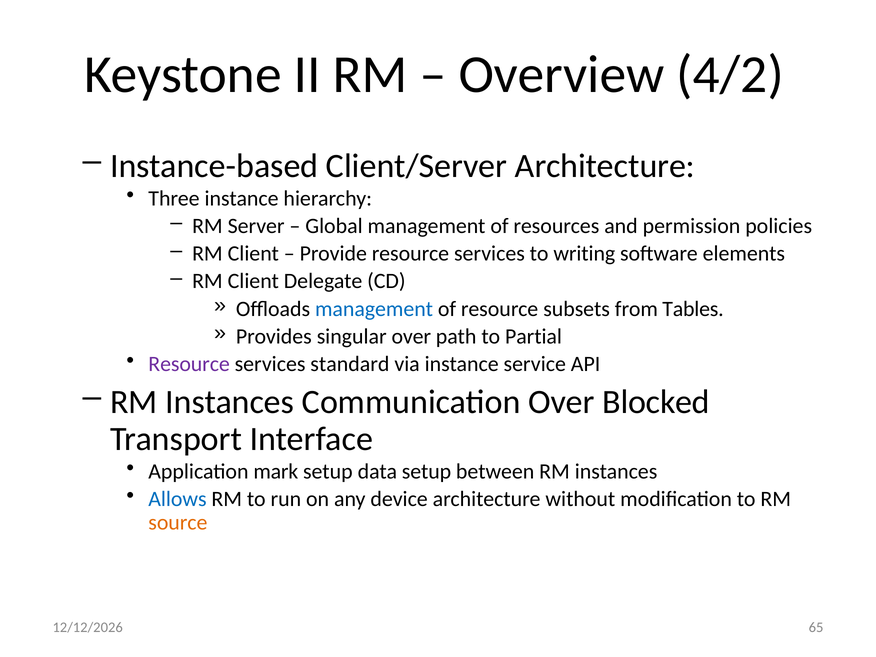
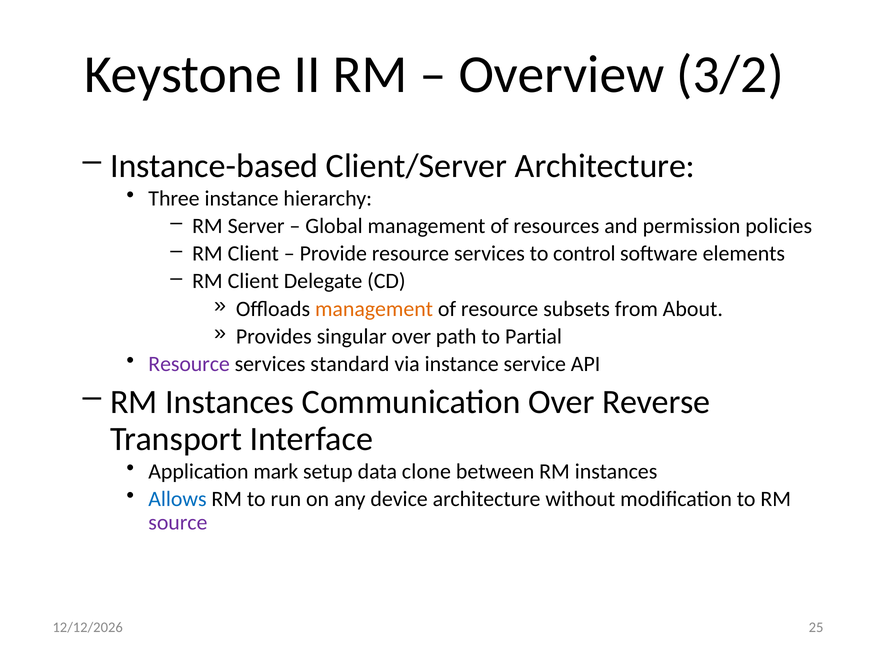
4/2: 4/2 -> 3/2
writing: writing -> control
management at (374, 309) colour: blue -> orange
Tables: Tables -> About
Blocked: Blocked -> Reverse
data setup: setup -> clone
source colour: orange -> purple
65: 65 -> 25
